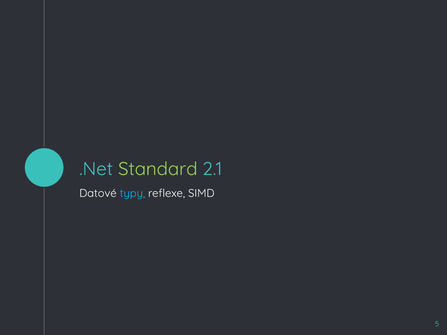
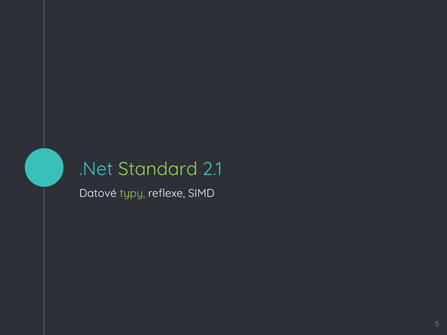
typy colour: light blue -> light green
